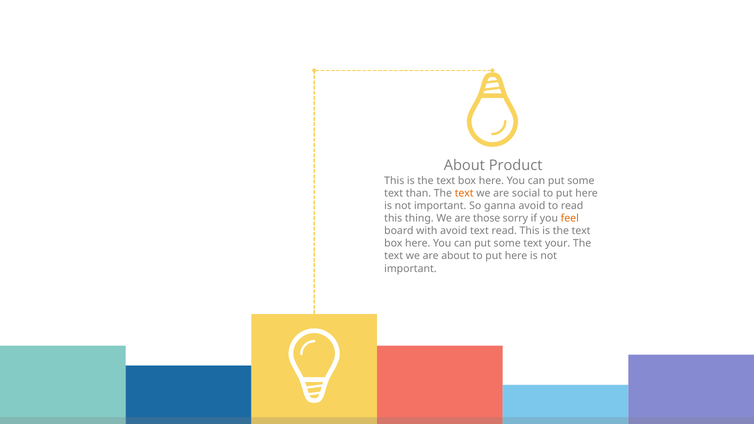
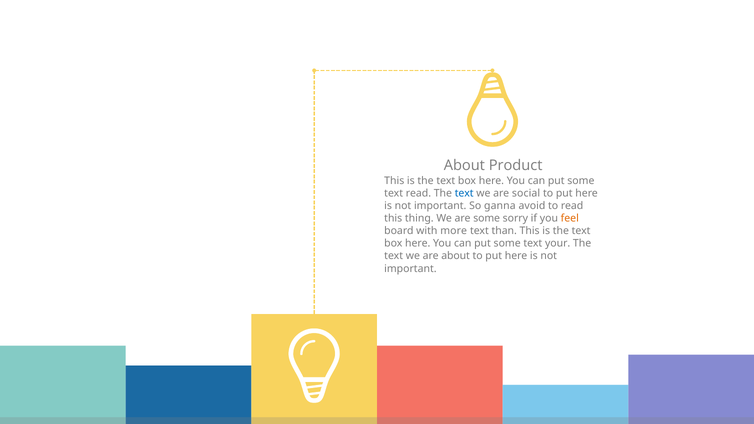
text than: than -> read
text at (464, 193) colour: orange -> blue
are those: those -> some
with avoid: avoid -> more
text read: read -> than
